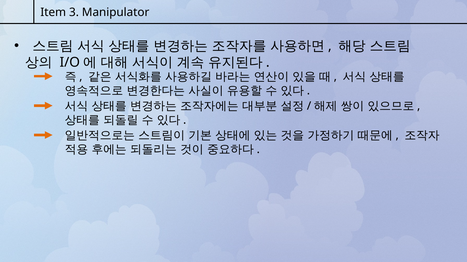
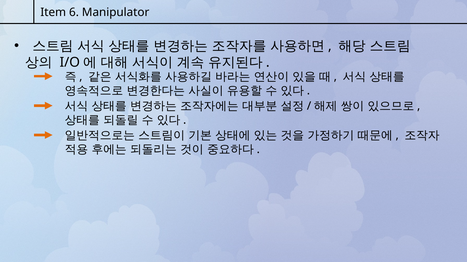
3: 3 -> 6
